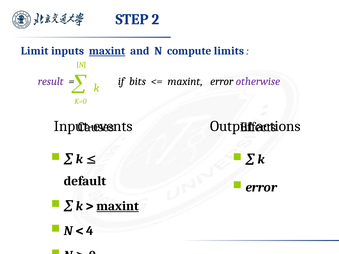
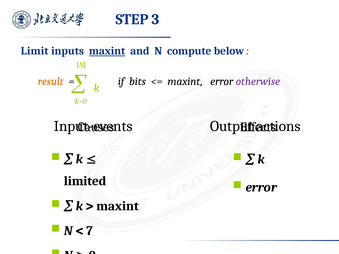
2: 2 -> 3
limits: limits -> below
result colour: purple -> orange
default: default -> limited
maxint at (118, 206) underline: present -> none
4: 4 -> 7
